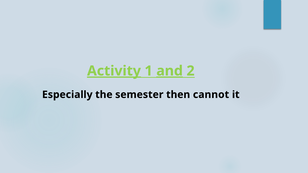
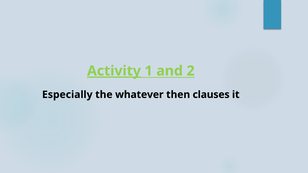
and underline: present -> none
semester: semester -> whatever
cannot: cannot -> clauses
